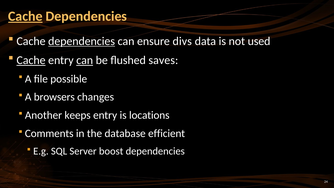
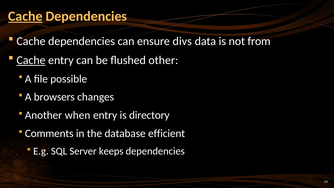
dependencies at (82, 41) underline: present -> none
used: used -> from
can at (85, 60) underline: present -> none
saves: saves -> other
keeps: keeps -> when
locations: locations -> directory
boost: boost -> keeps
